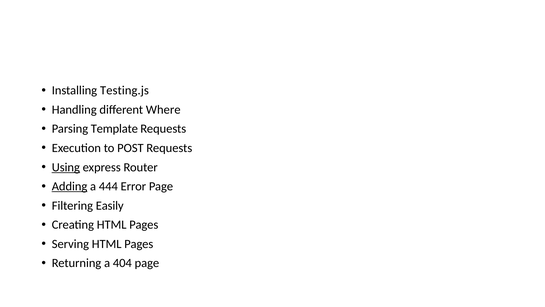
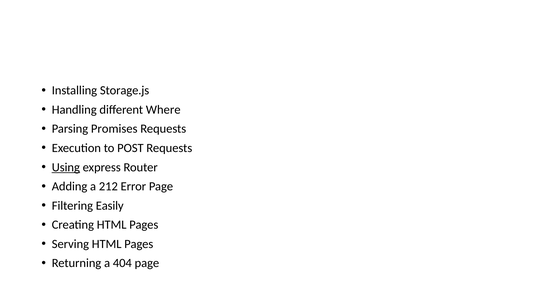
Testing.js: Testing.js -> Storage.js
Template: Template -> Promises
Adding underline: present -> none
444: 444 -> 212
